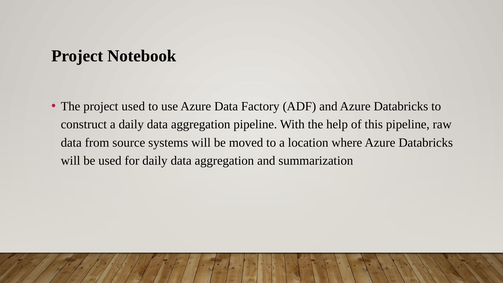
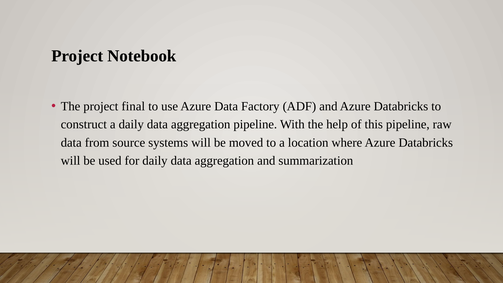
project used: used -> final
